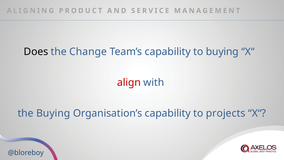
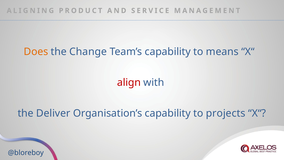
Does colour: black -> orange
to buying: buying -> means
the Buying: Buying -> Deliver
